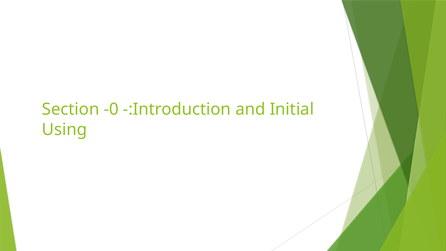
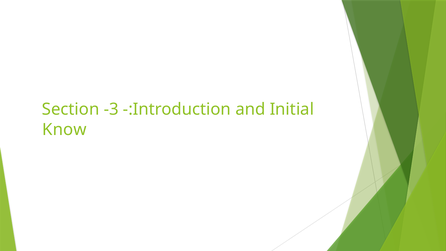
-0: -0 -> -3
Using: Using -> Know
